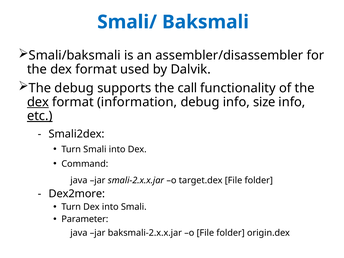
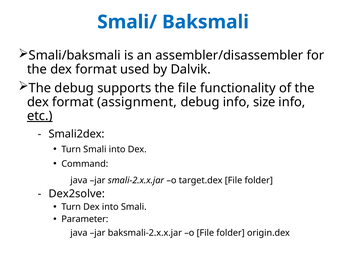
the call: call -> file
dex at (38, 102) underline: present -> none
information: information -> assignment
Dex2more: Dex2more -> Dex2solve
